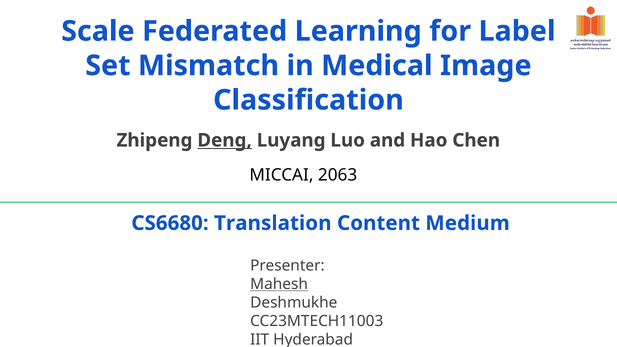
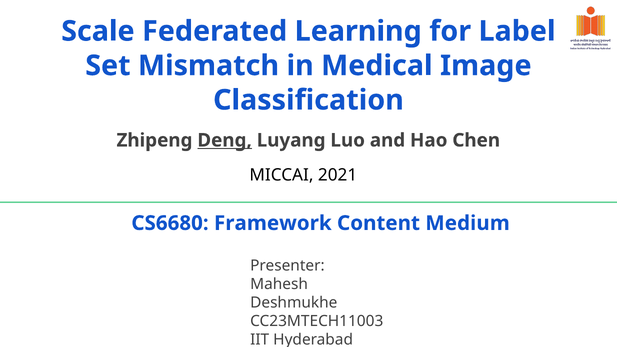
2063: 2063 -> 2021
Translation: Translation -> Framework
Mahesh underline: present -> none
